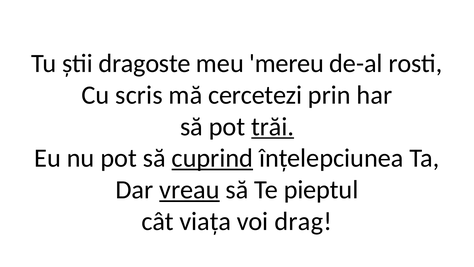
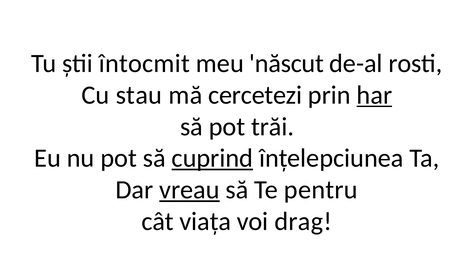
dragoste: dragoste -> întocmit
mereu: mereu -> născut
scris: scris -> stau
har underline: none -> present
trăi underline: present -> none
pieptul: pieptul -> pentru
